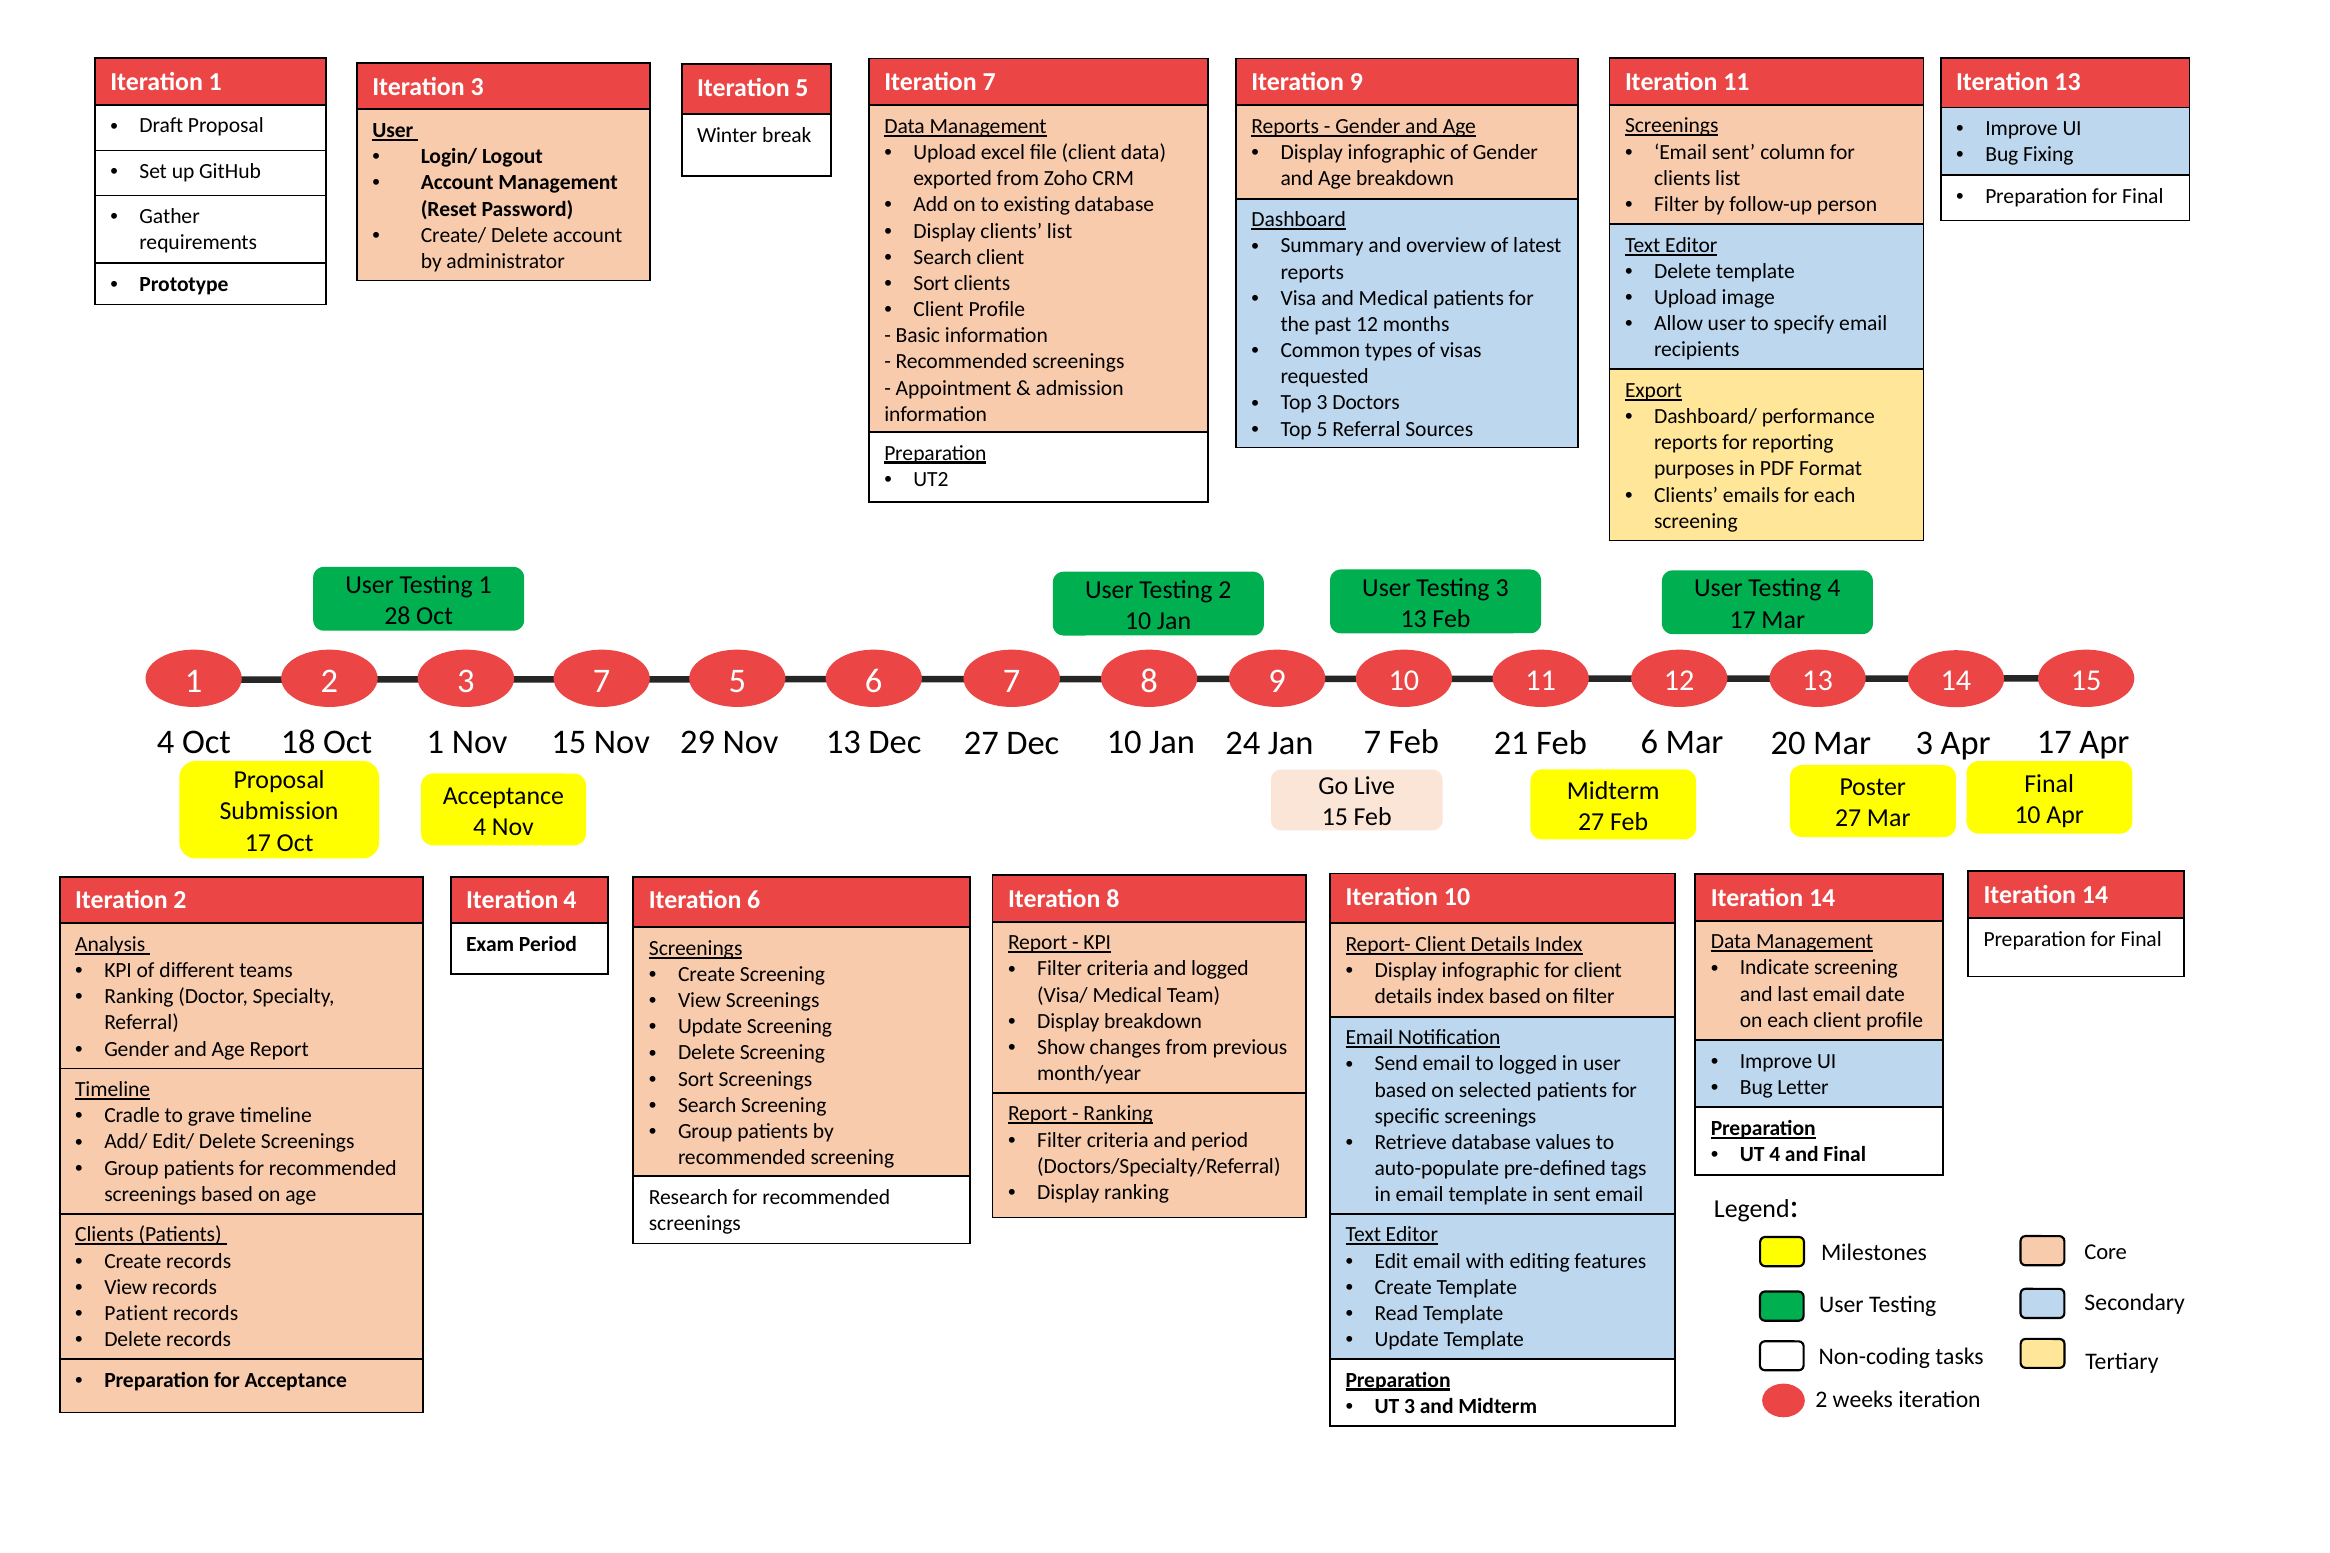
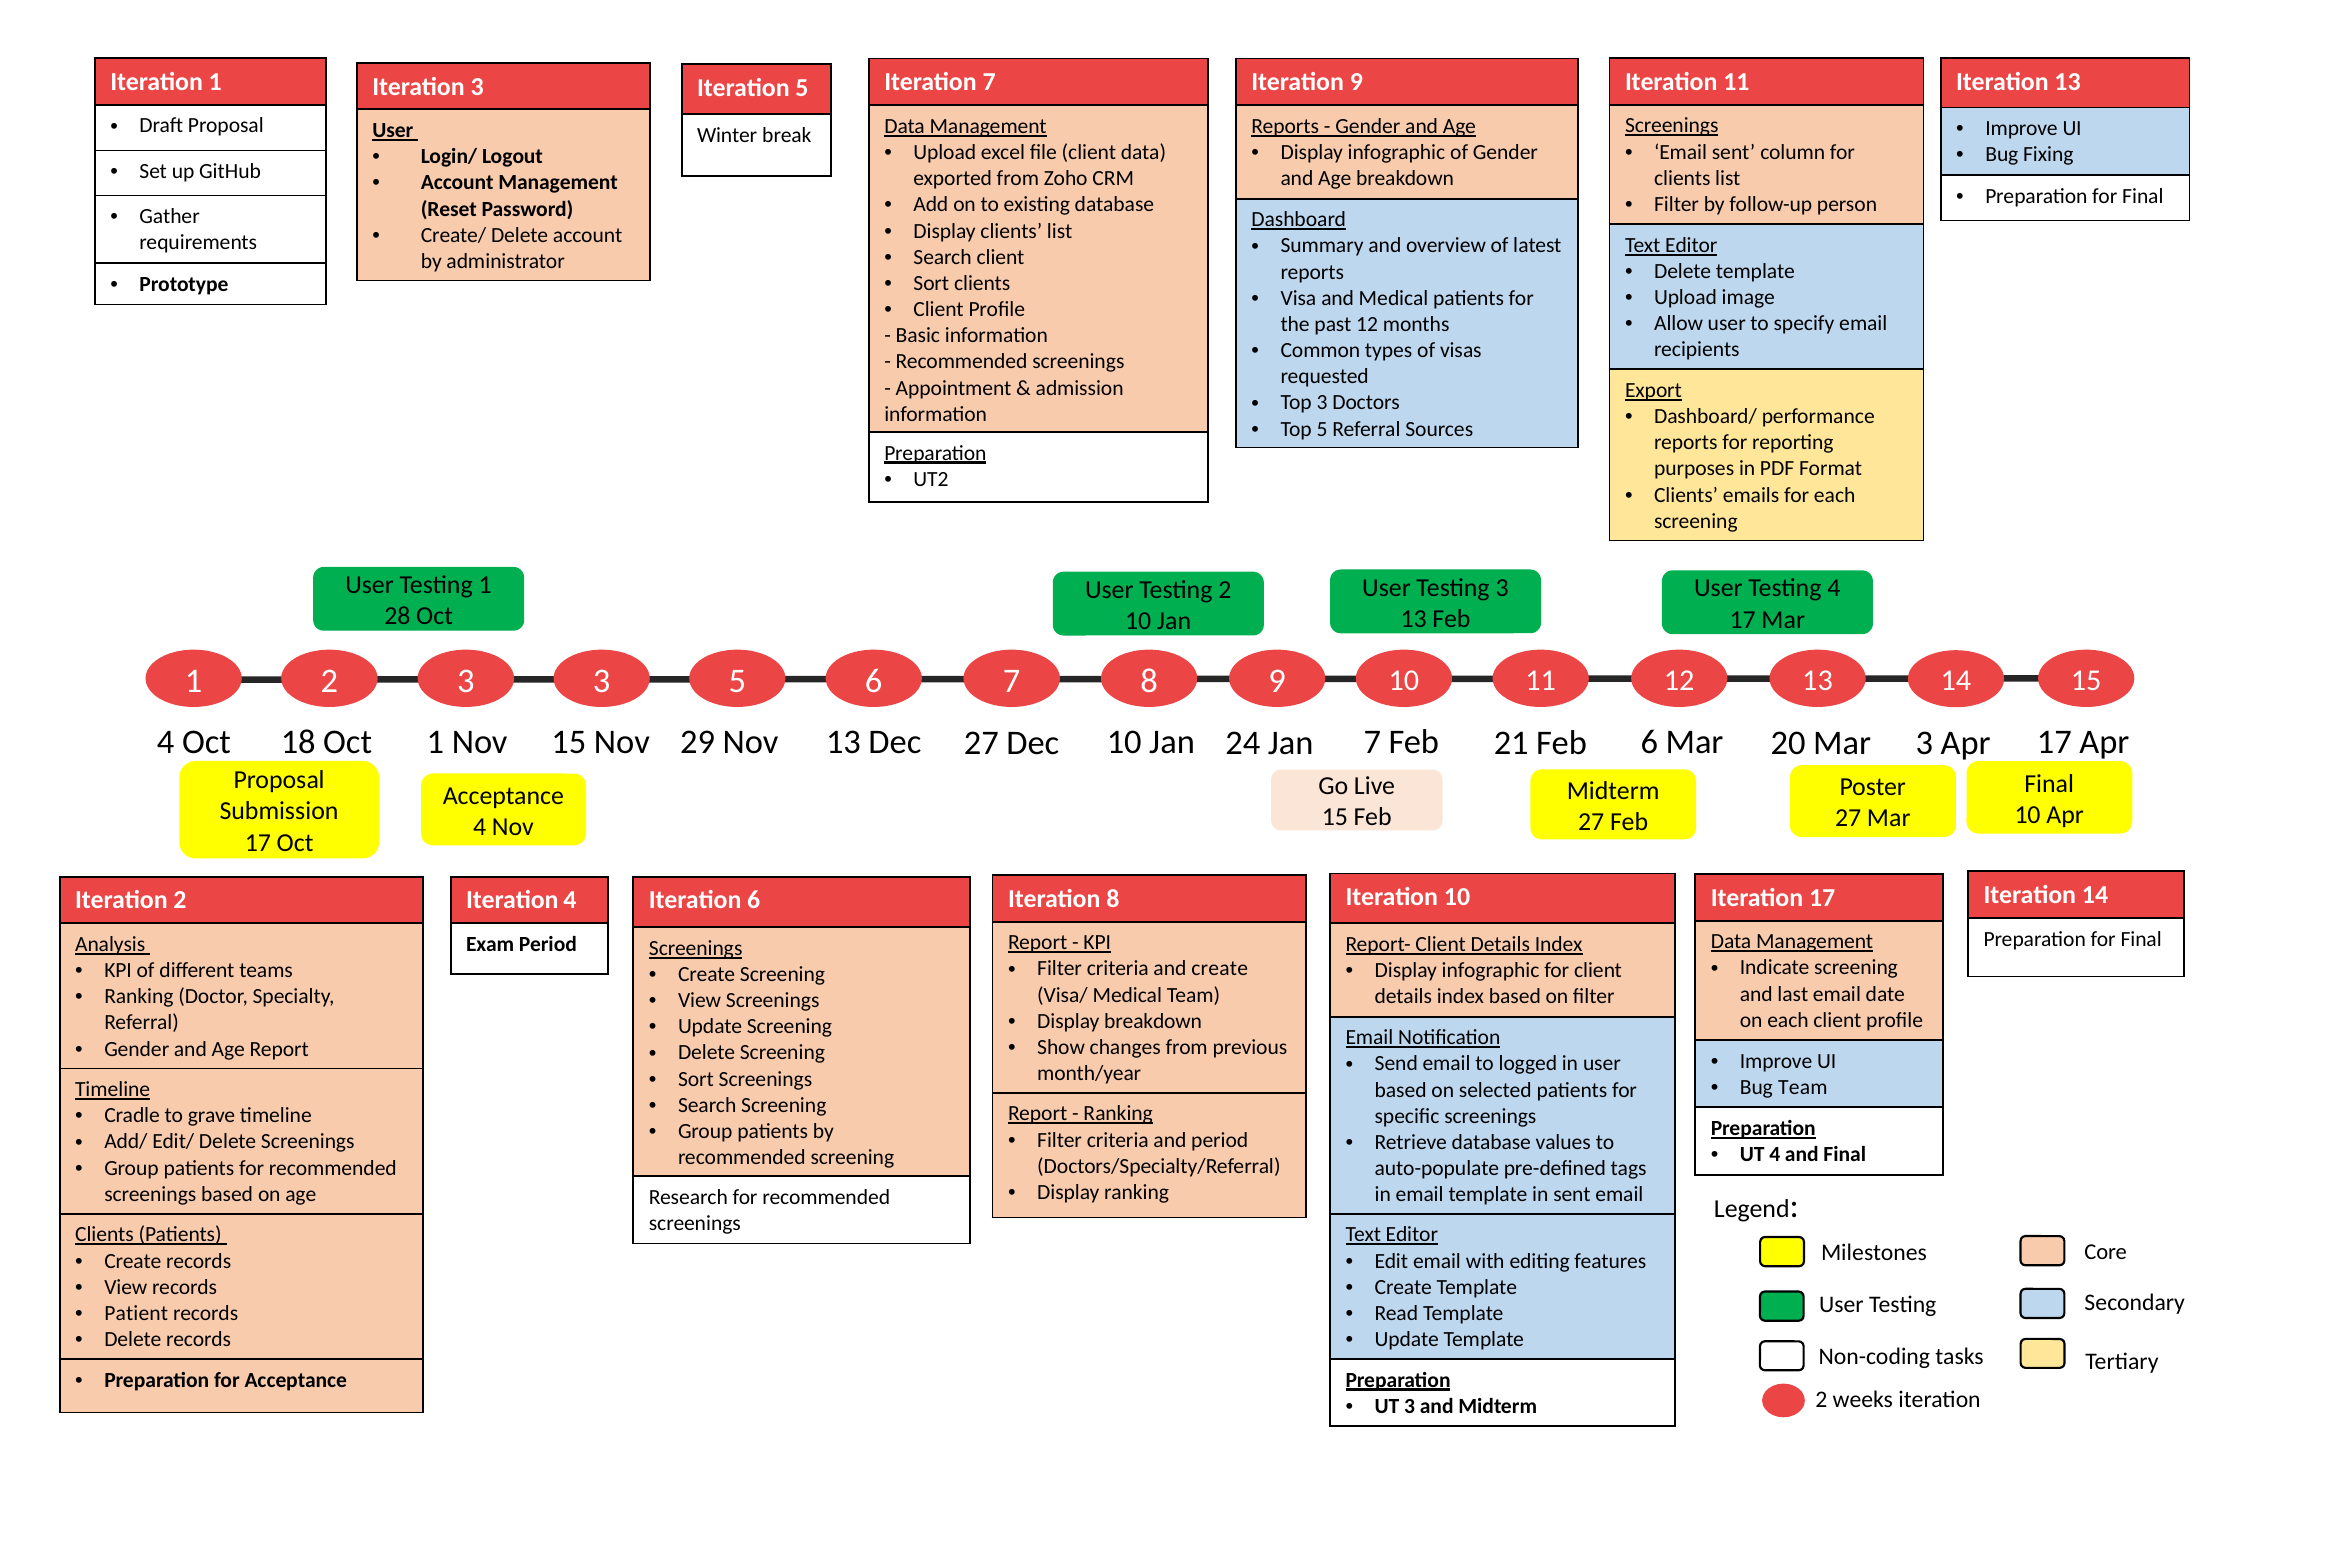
3 7: 7 -> 3
14 at (1822, 898): 14 -> 17
and logged: logged -> create
Bug Letter: Letter -> Team
